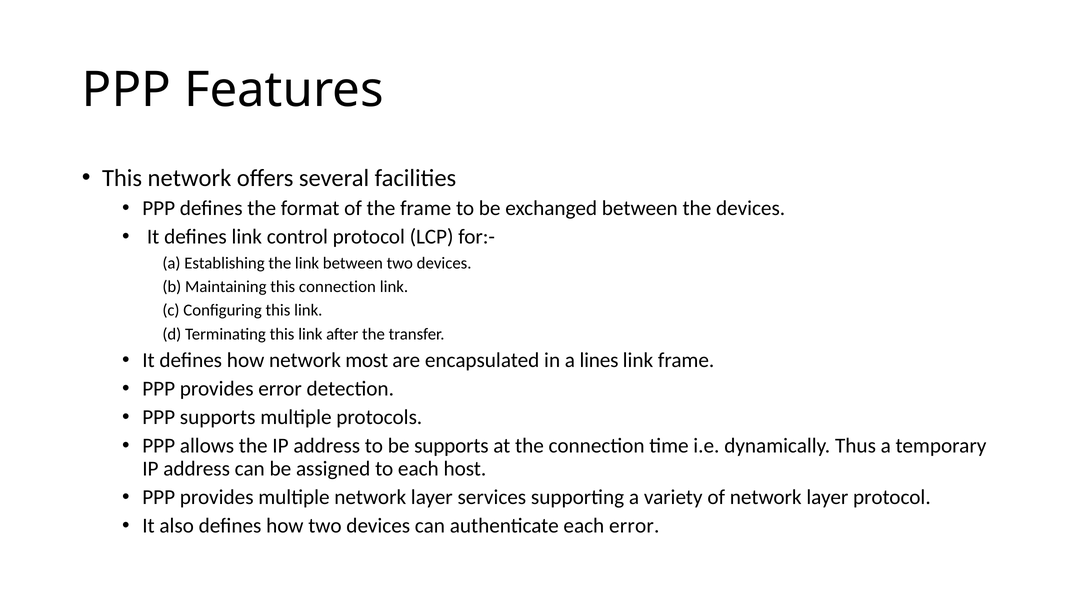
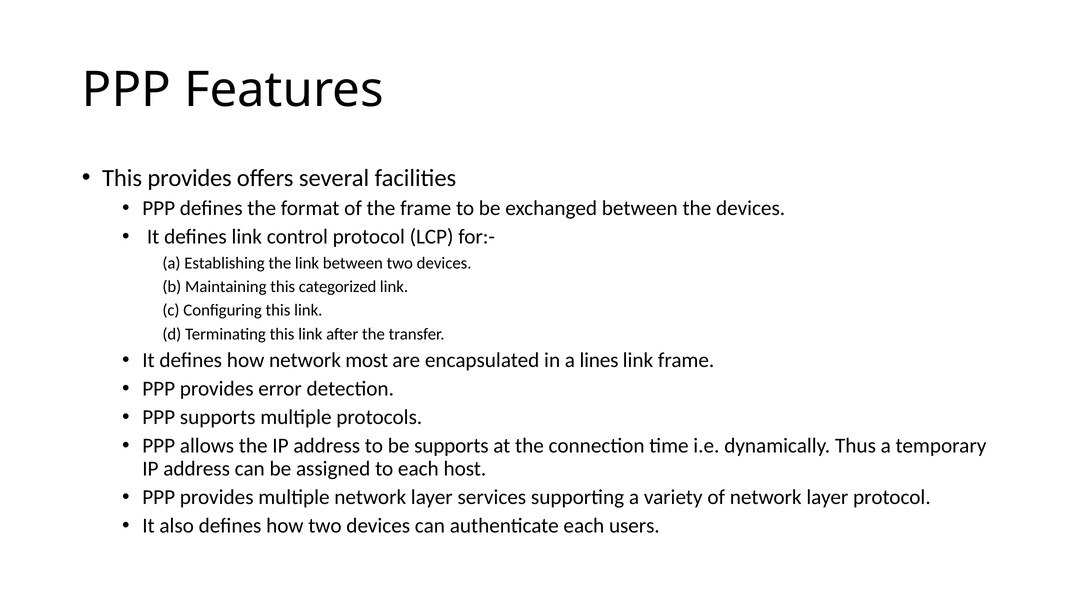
This network: network -> provides
this connection: connection -> categorized
each error: error -> users
